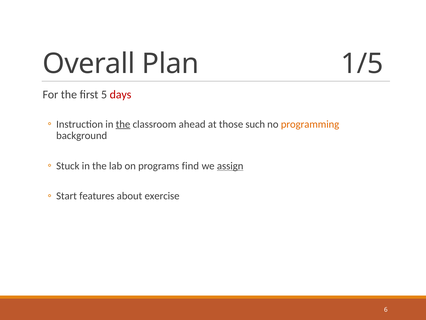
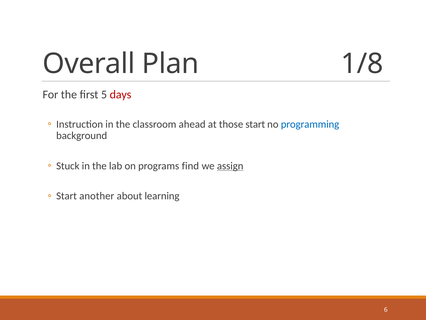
1/5: 1/5 -> 1/8
the at (123, 124) underline: present -> none
those such: such -> start
programming colour: orange -> blue
features: features -> another
exercise: exercise -> learning
